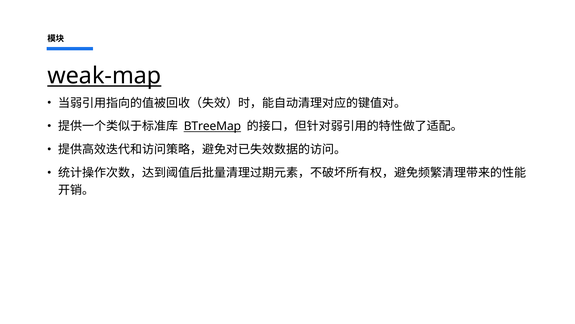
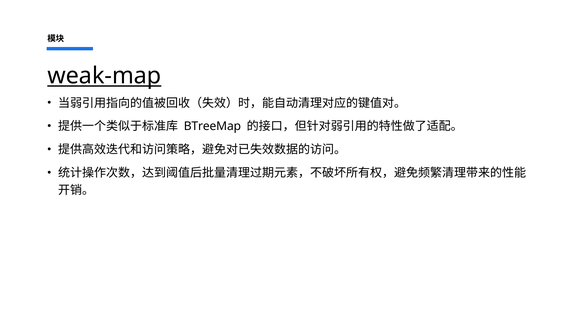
BTreeMap underline: present -> none
